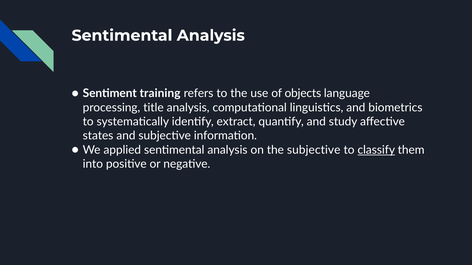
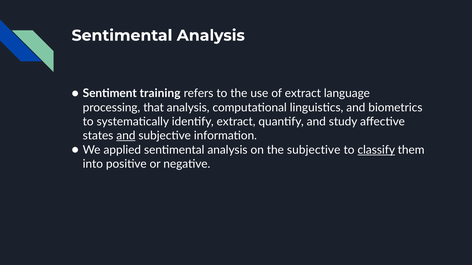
of objects: objects -> extract
title: title -> that
and at (126, 136) underline: none -> present
